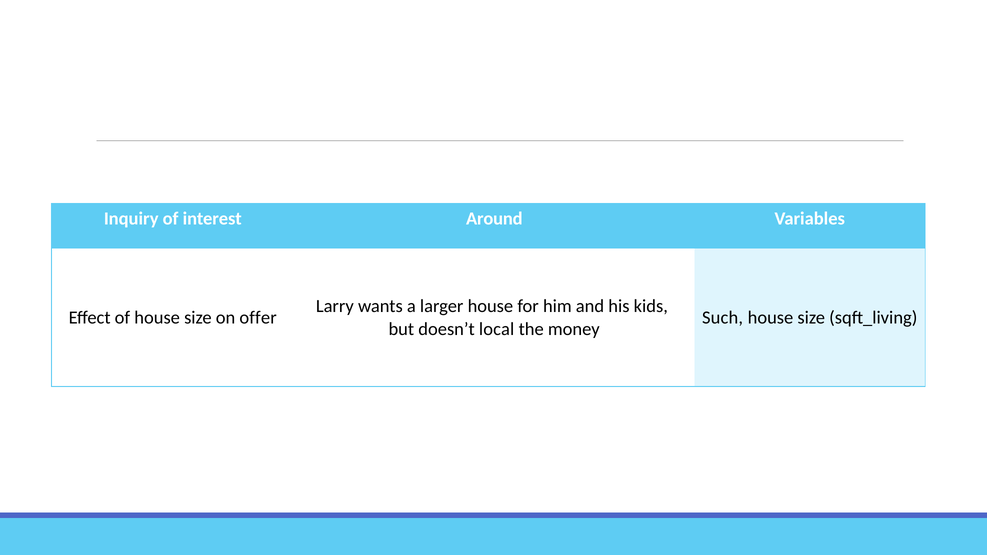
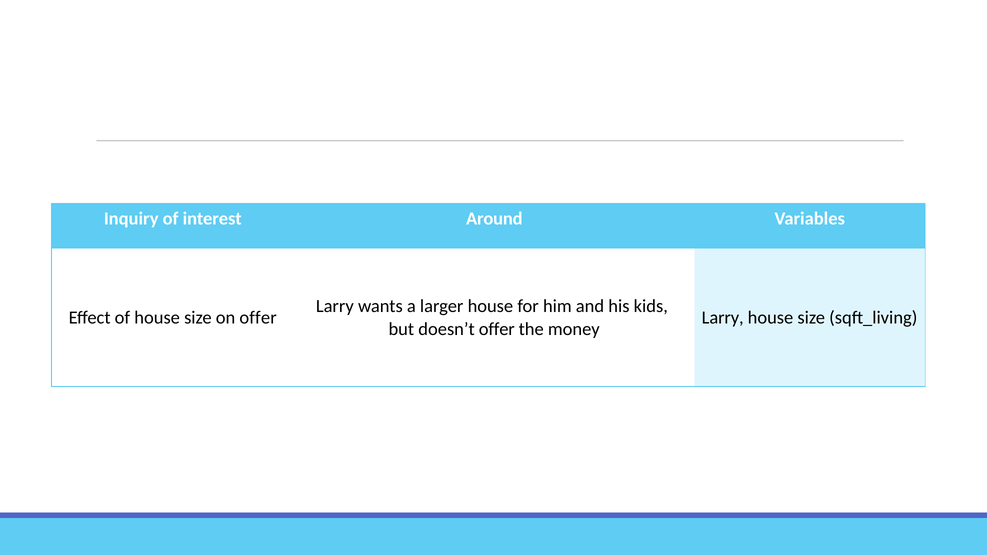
Such at (723, 318): Such -> Larry
doesn’t local: local -> offer
